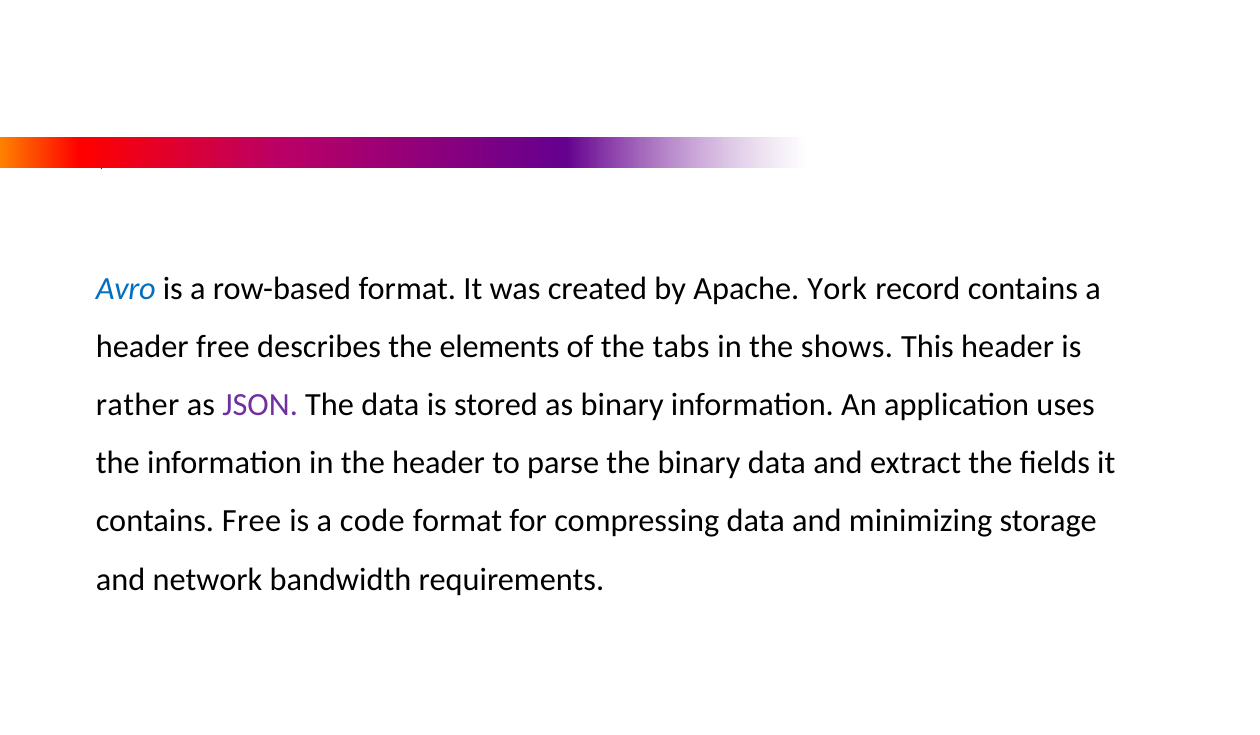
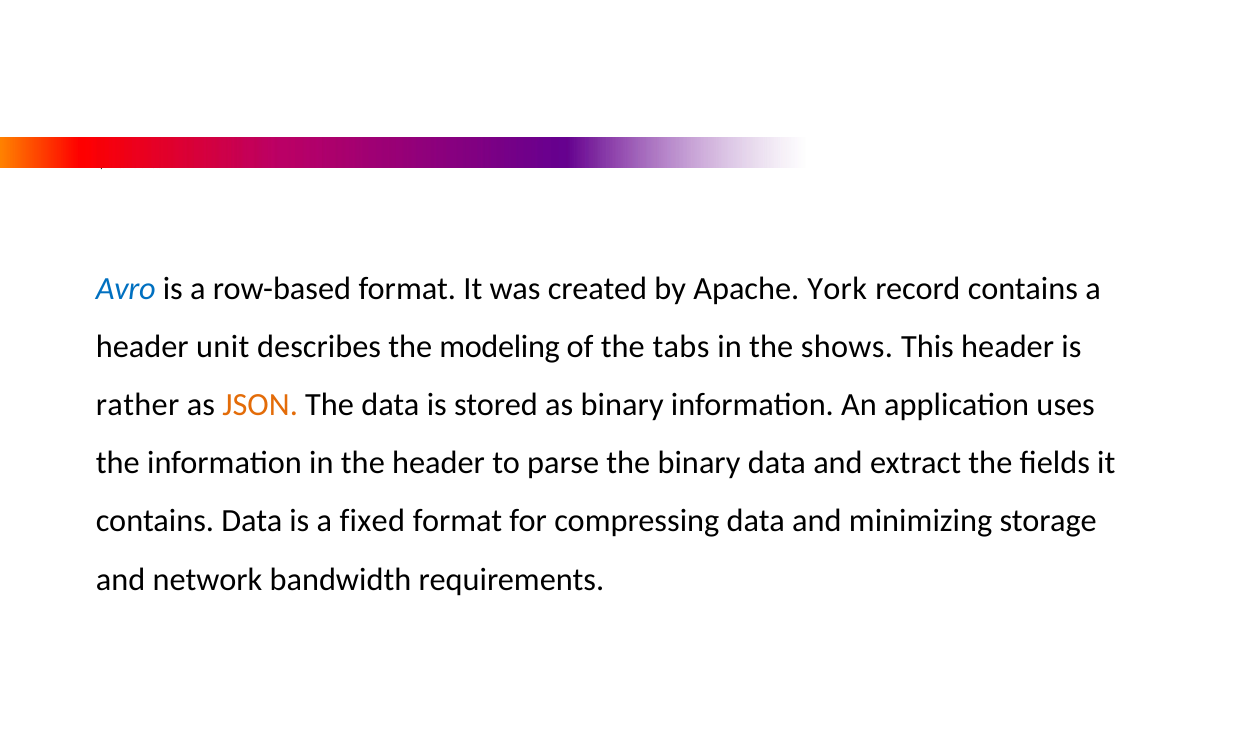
header free: free -> unit
elements: elements -> modeling
JSON colour: purple -> orange
contains Free: Free -> Data
code: code -> fixed
